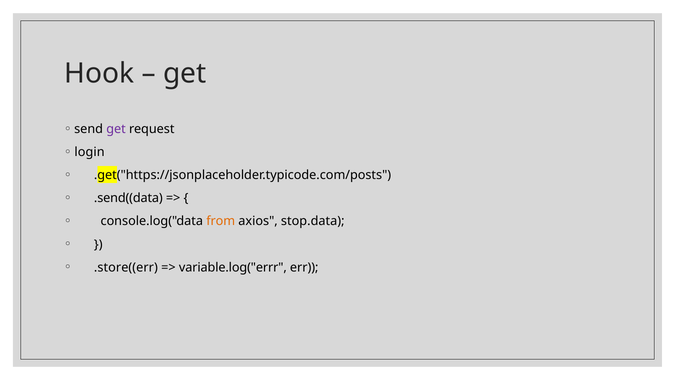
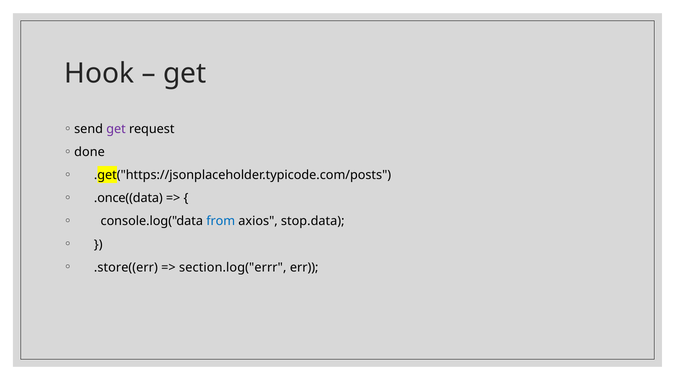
login: login -> done
.send((data: .send((data -> .once((data
from colour: orange -> blue
variable.log("errr: variable.log("errr -> section.log("errr
